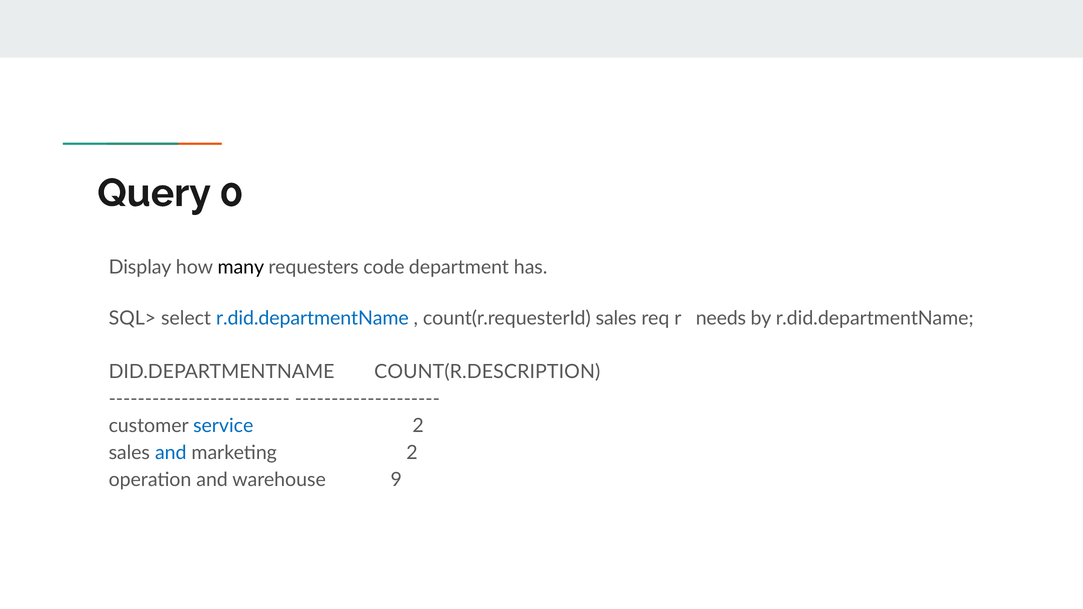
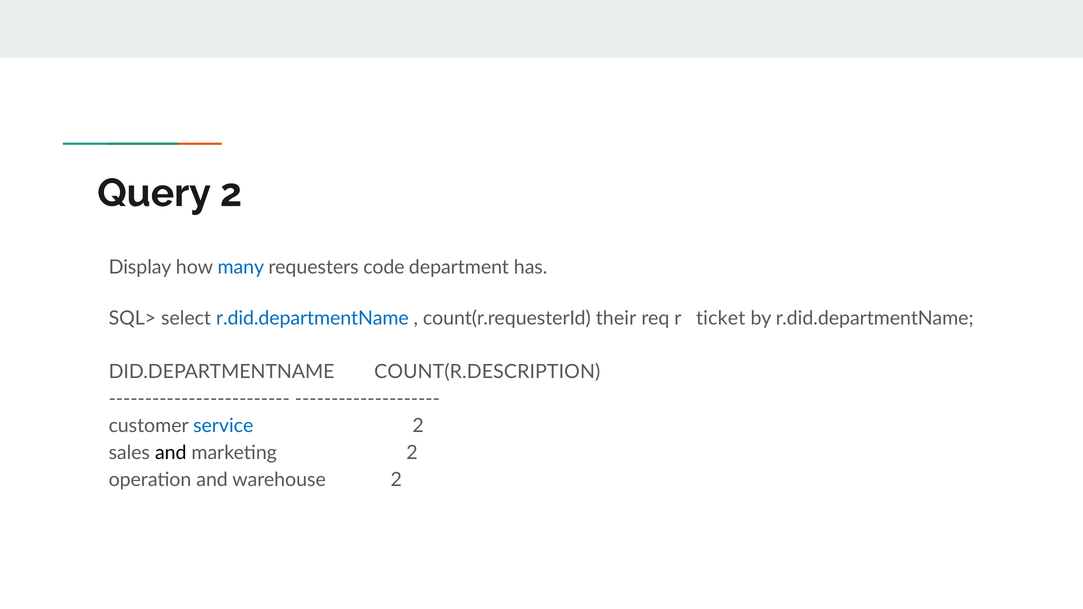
Query 0: 0 -> 2
many colour: black -> blue
count(r.requesterId sales: sales -> their
needs: needs -> ticket
and at (171, 453) colour: blue -> black
warehouse 9: 9 -> 2
